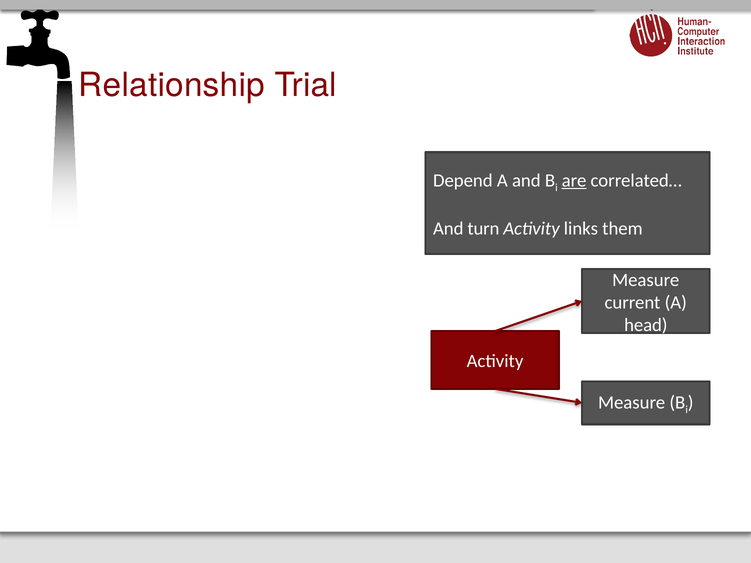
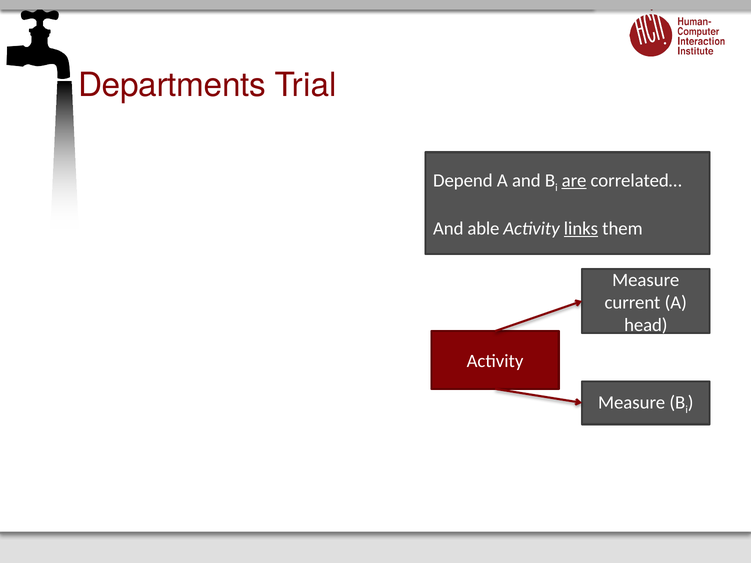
Relationship: Relationship -> Departments
turn: turn -> able
links underline: none -> present
